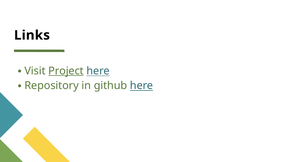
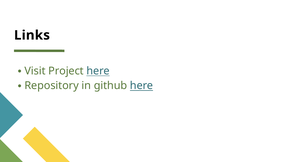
Project underline: present -> none
